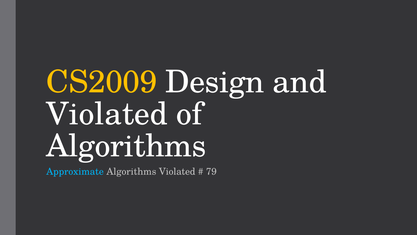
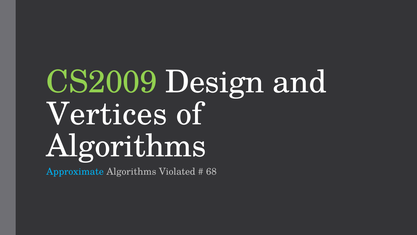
CS2009 colour: yellow -> light green
Violated at (107, 114): Violated -> Vertices
79: 79 -> 68
